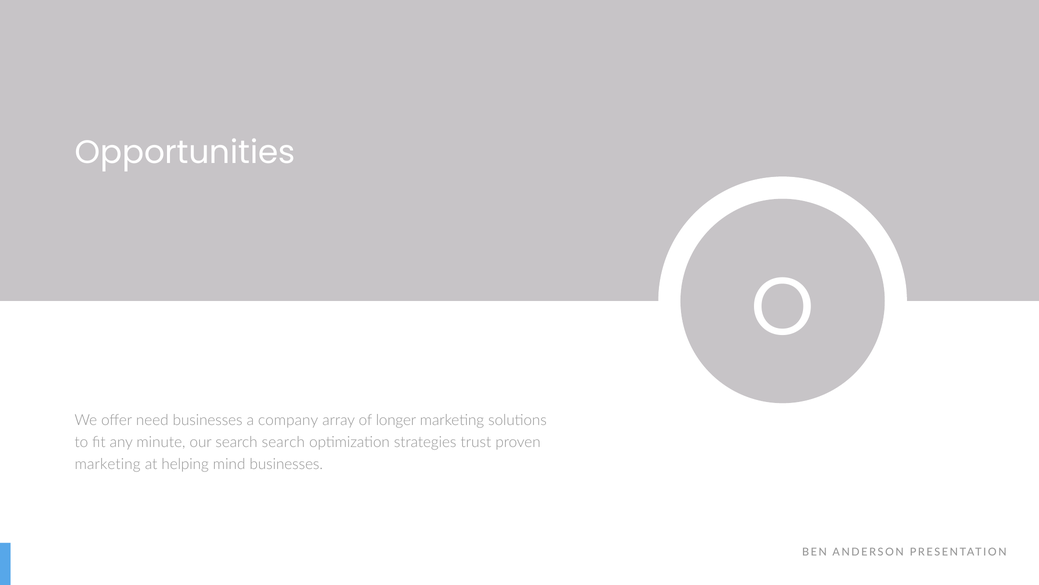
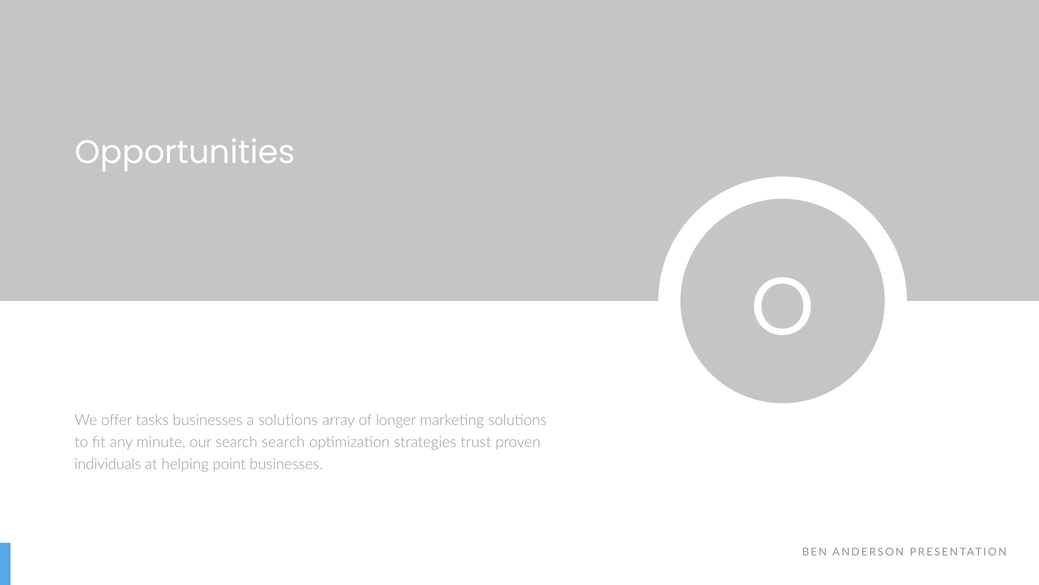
need: need -> tasks
a company: company -> solutions
marketing at (108, 464): marketing -> individuals
mind: mind -> point
